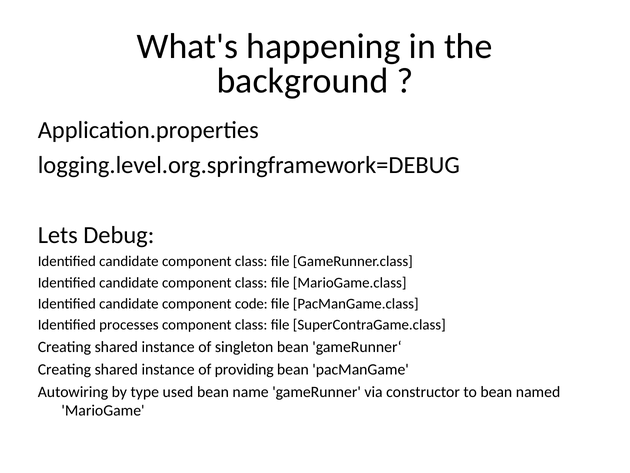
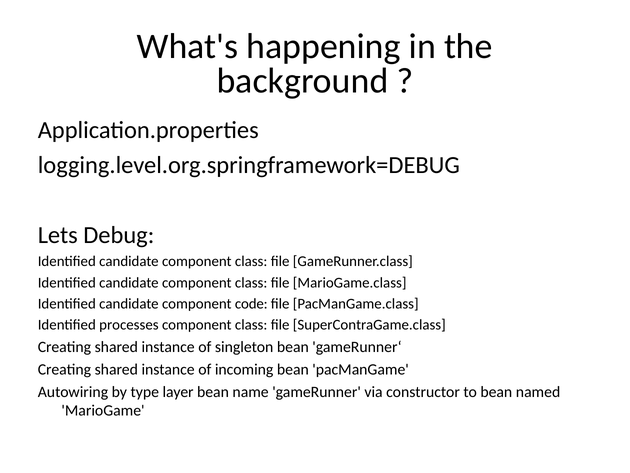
providing: providing -> incoming
used: used -> layer
